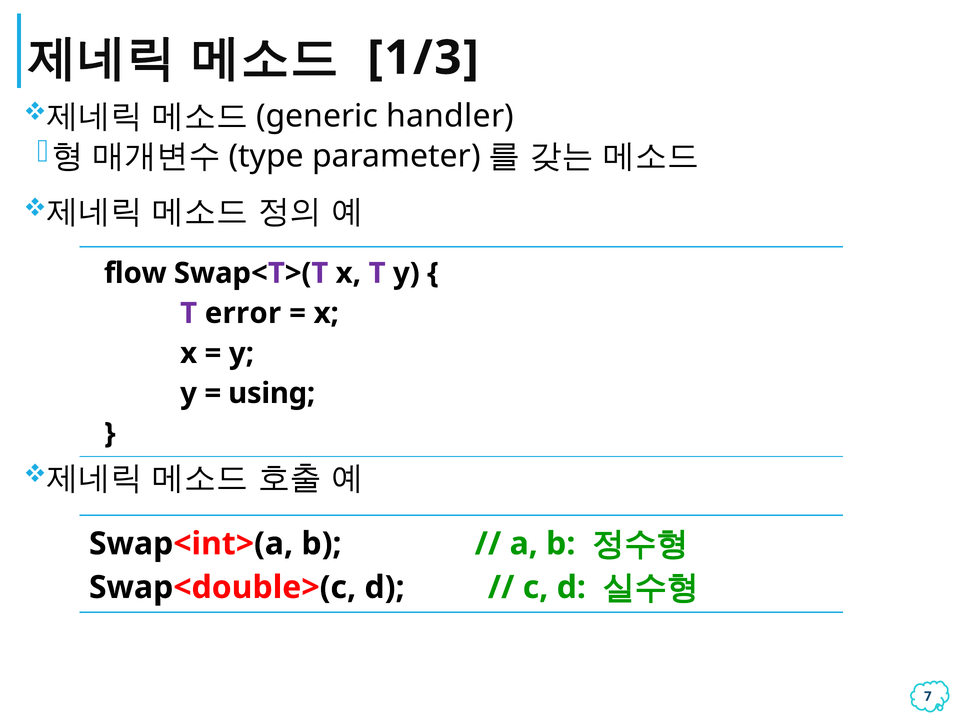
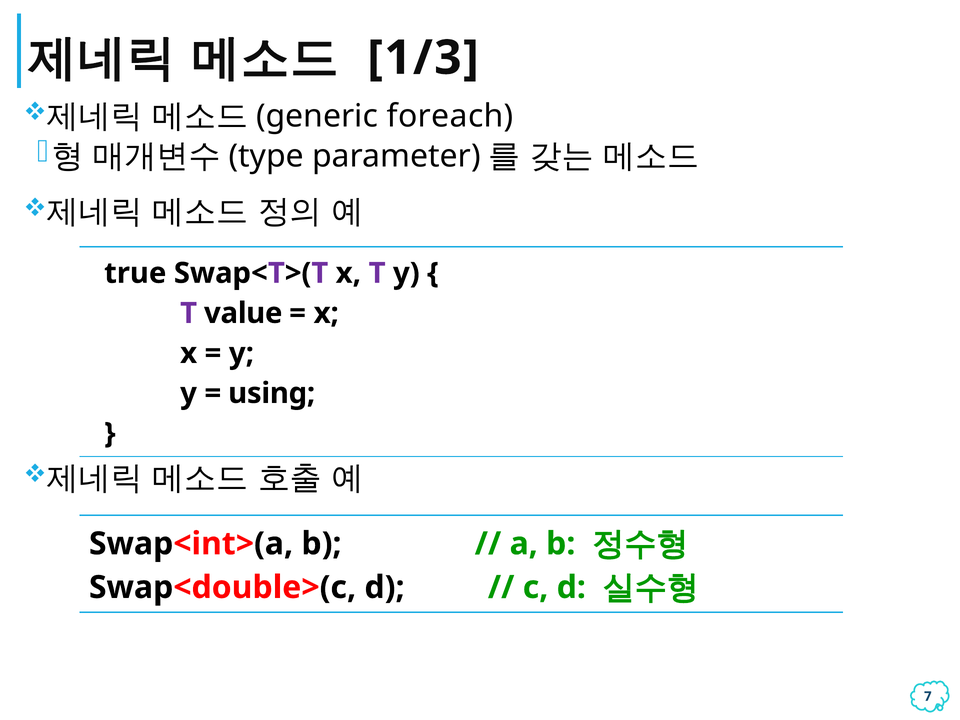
handler: handler -> foreach
flow: flow -> true
error: error -> value
